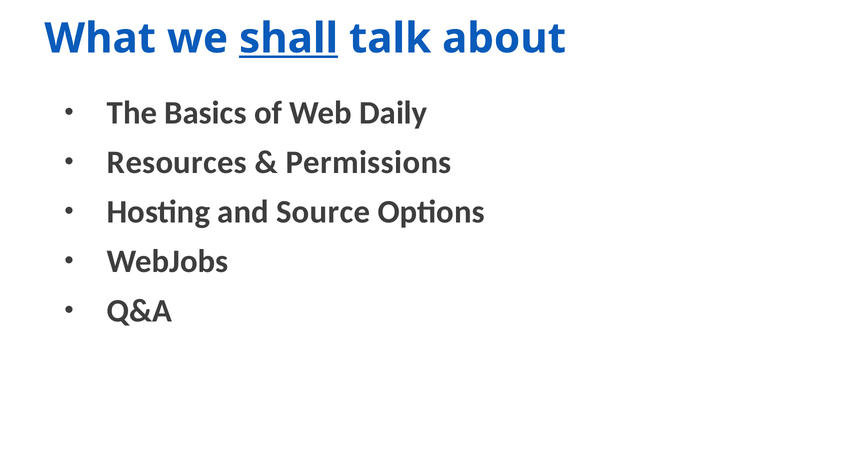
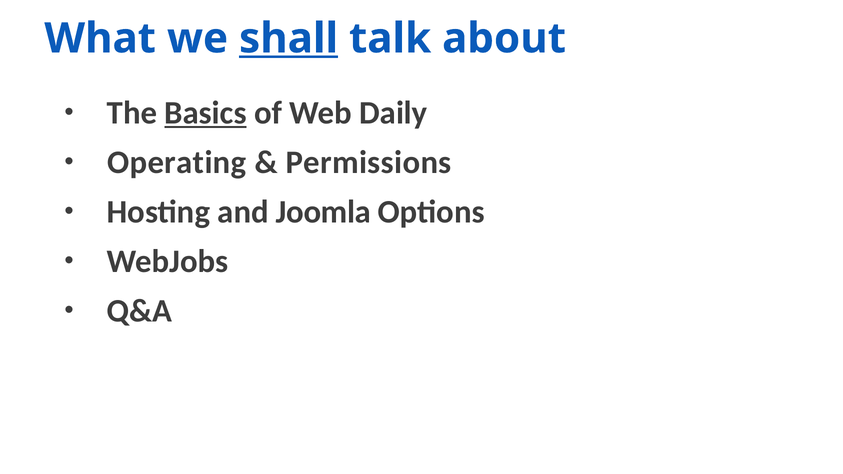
Basics underline: none -> present
Resources: Resources -> Operating
Source: Source -> Joomla
